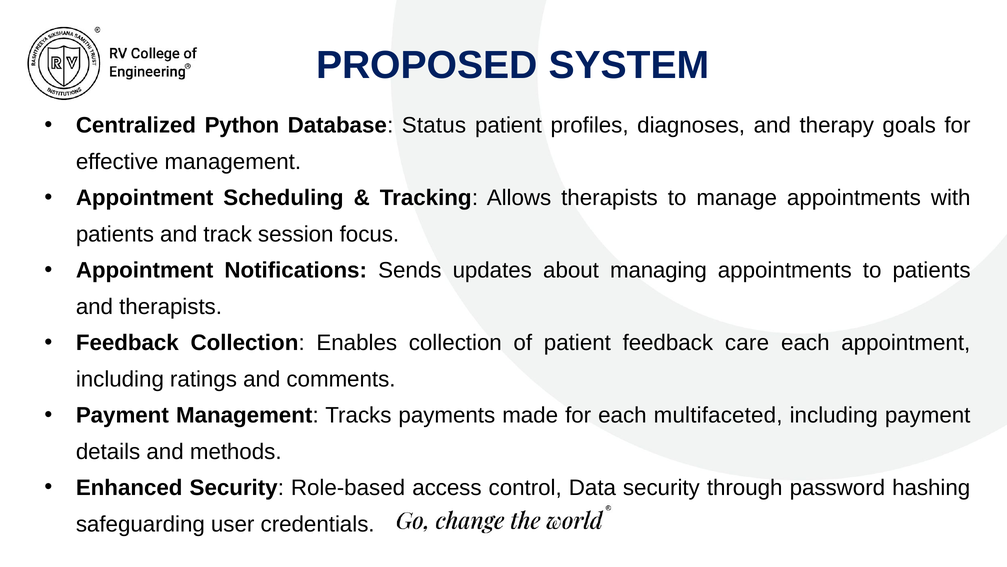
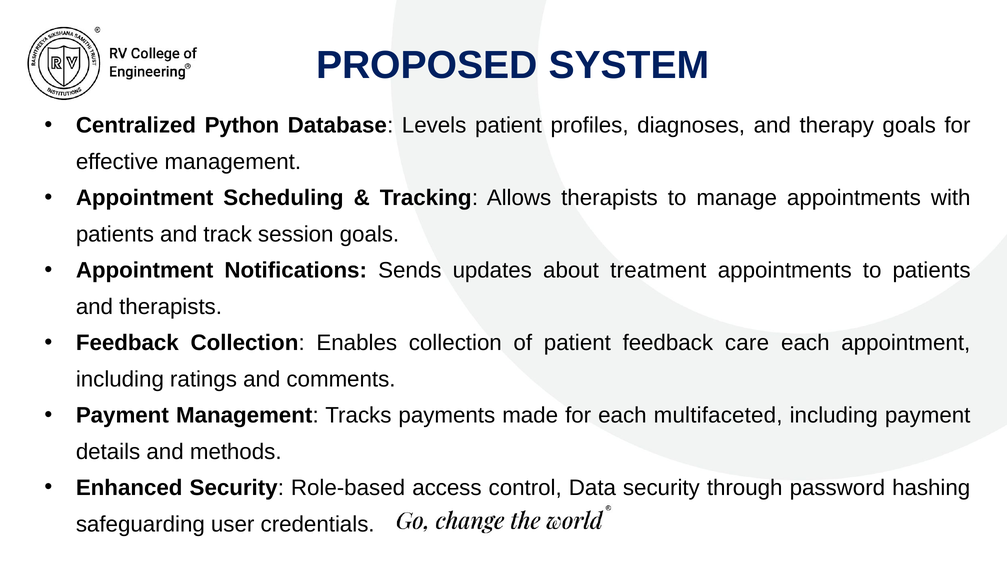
Status: Status -> Levels
session focus: focus -> goals
managing: managing -> treatment
